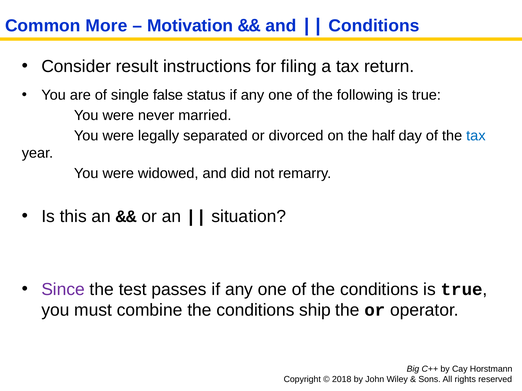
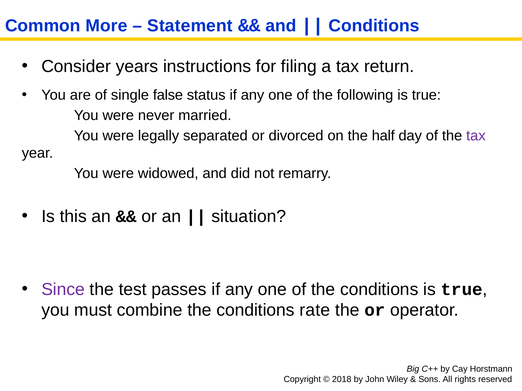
Motivation: Motivation -> Statement
result: result -> years
tax at (476, 136) colour: blue -> purple
ship: ship -> rate
